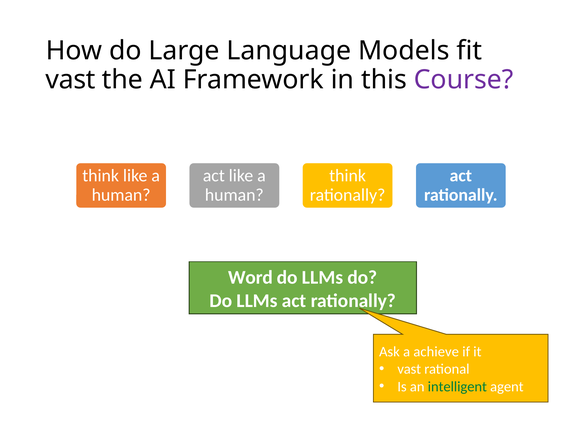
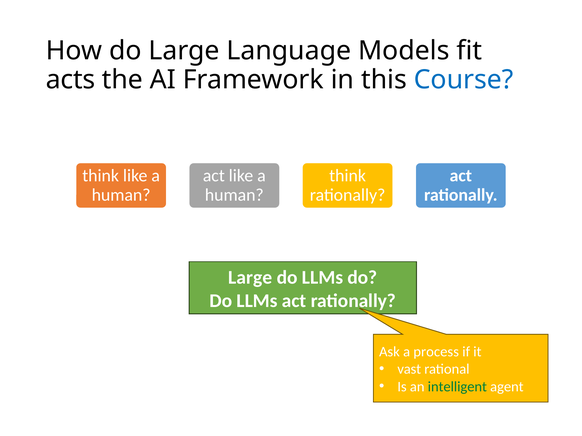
vast at (70, 80): vast -> acts
Course colour: purple -> blue
Word at (250, 278): Word -> Large
achieve: achieve -> process
